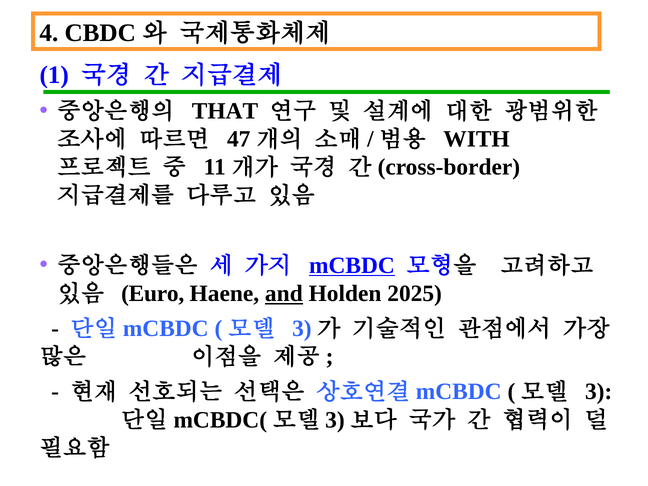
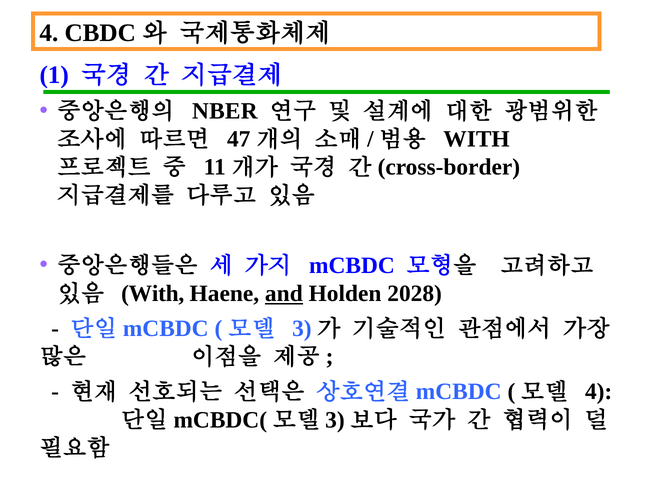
THAT: THAT -> NBER
mCBDC underline: present -> none
Euro at (153, 293): Euro -> With
2025: 2025 -> 2028
3 at (599, 392): 3 -> 4
